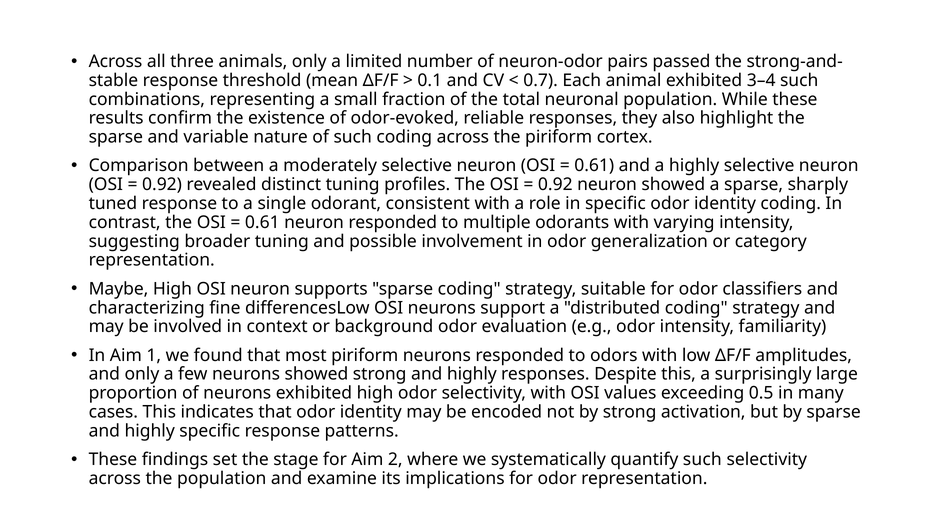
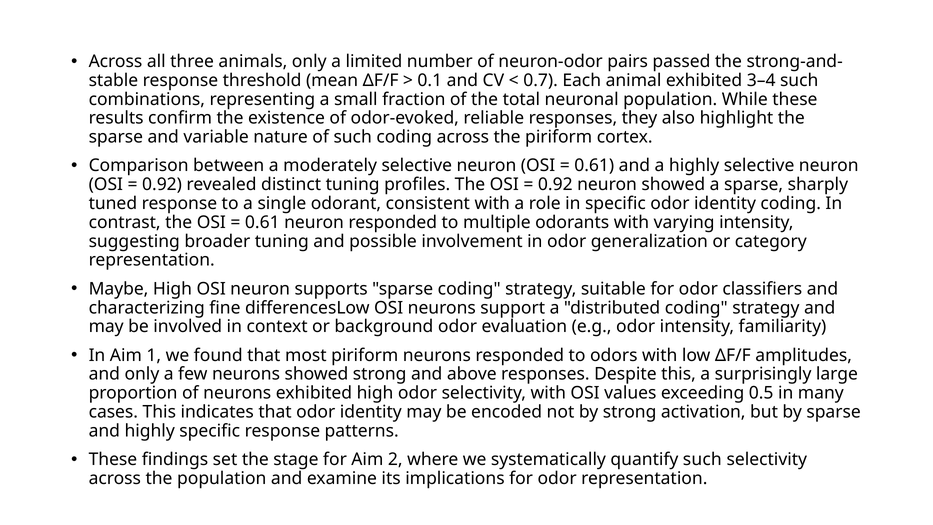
strong and highly: highly -> above
